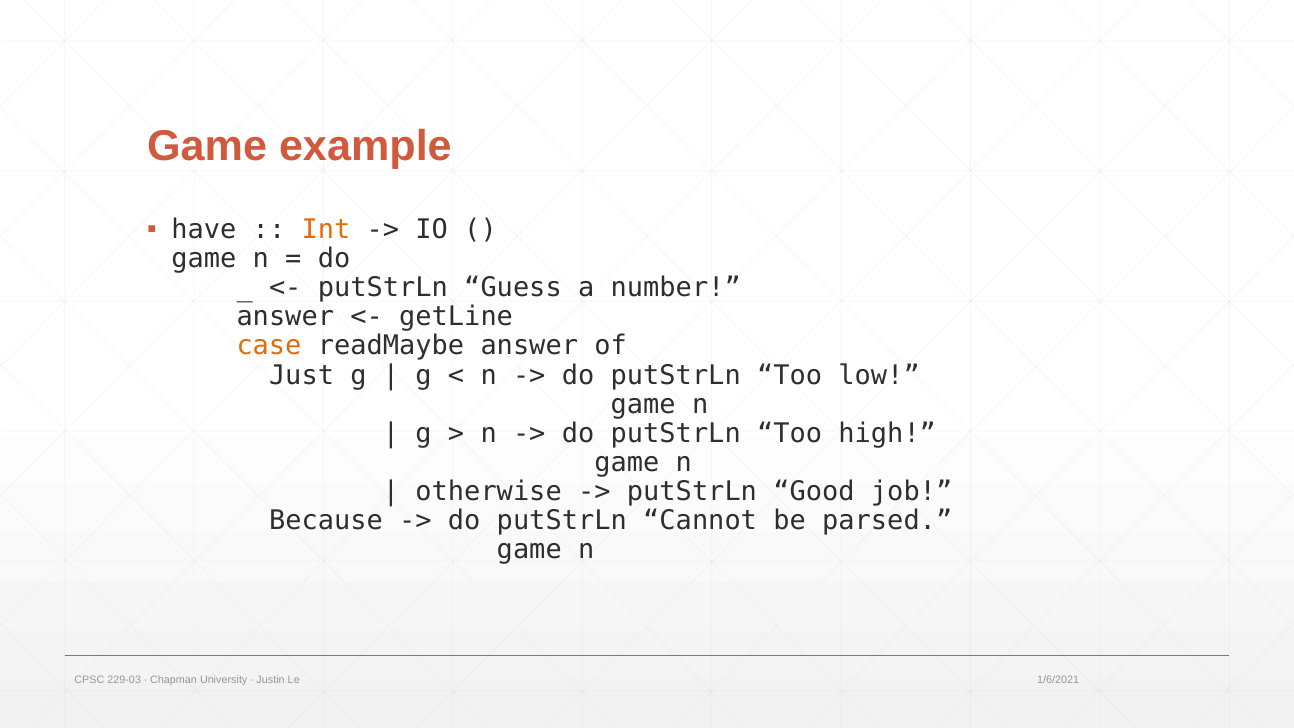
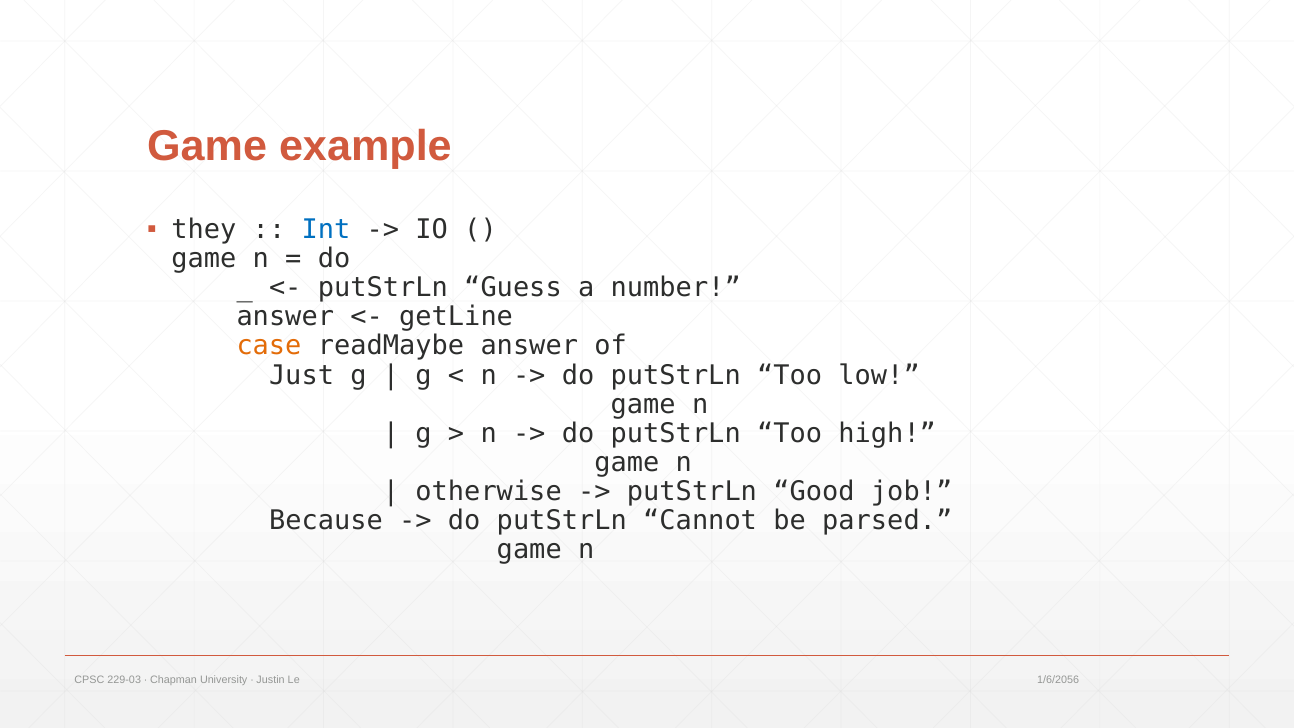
have: have -> they
Int colour: orange -> blue
1/6/2021: 1/6/2021 -> 1/6/2056
